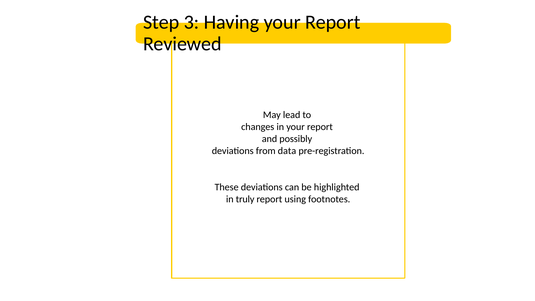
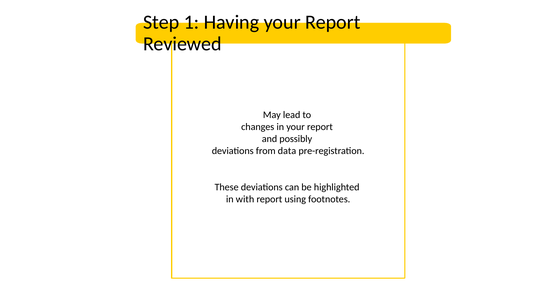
3: 3 -> 1
truly: truly -> with
